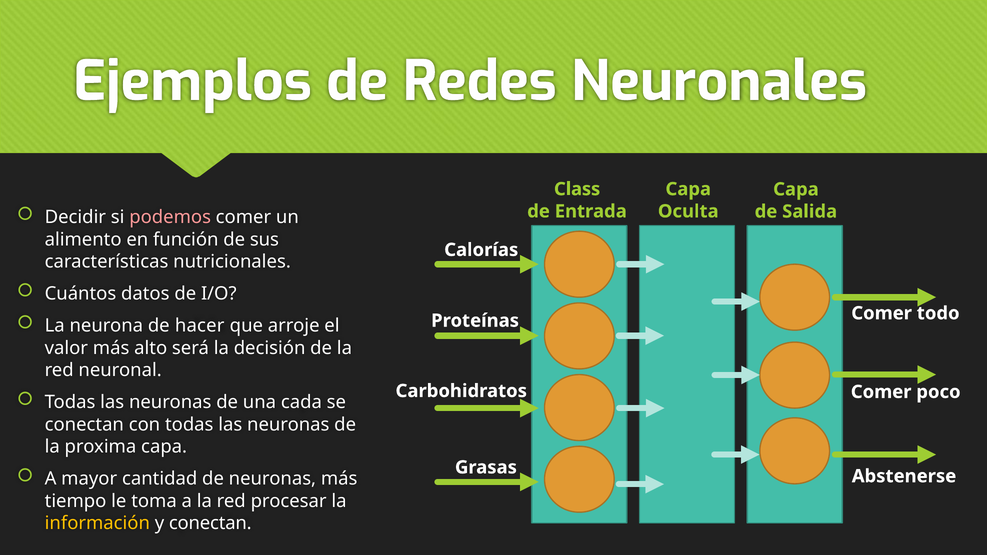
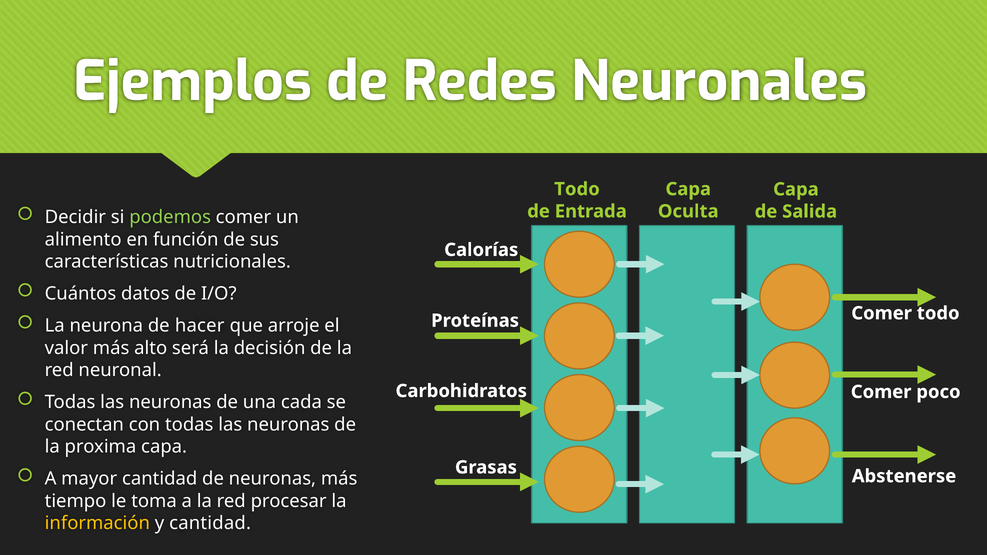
Class at (577, 189): Class -> Todo
podemos colour: pink -> light green
y conectan: conectan -> cantidad
